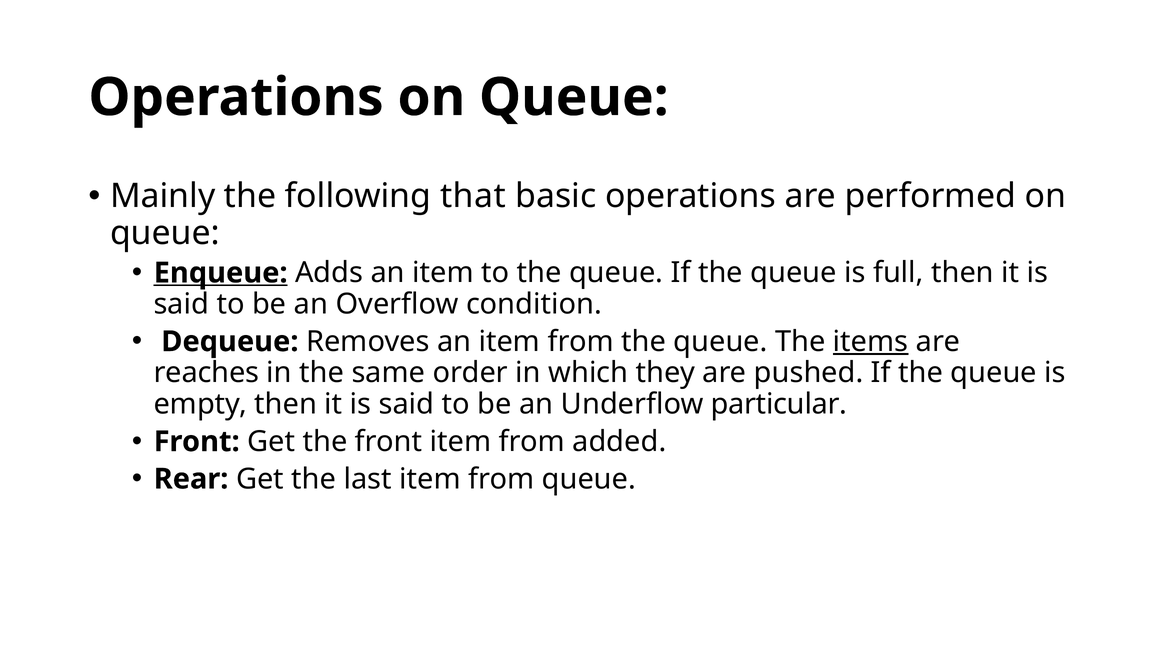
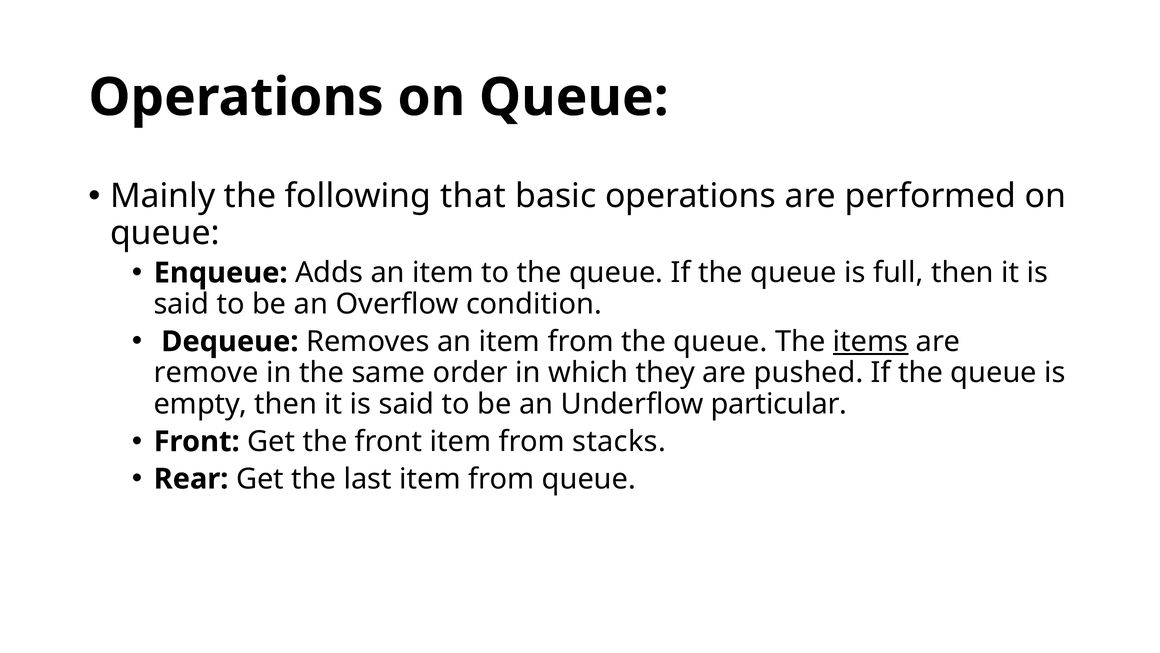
Enqueue underline: present -> none
reaches: reaches -> remove
added: added -> stacks
